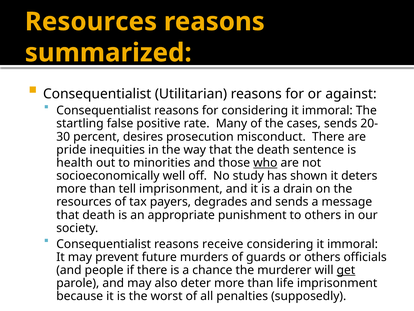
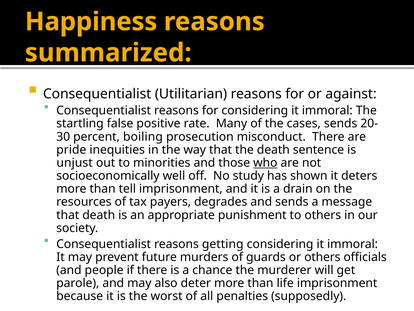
Resources at (91, 22): Resources -> Happiness
desires: desires -> boiling
health: health -> unjust
receive: receive -> getting
get underline: present -> none
